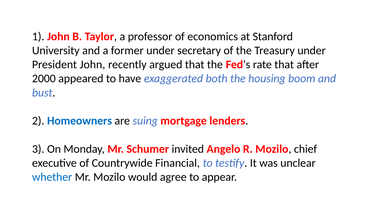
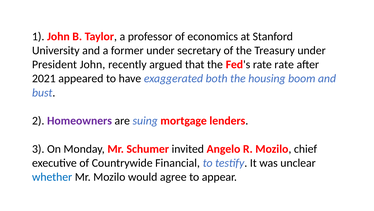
rate that: that -> rate
2000: 2000 -> 2021
Homeowners colour: blue -> purple
